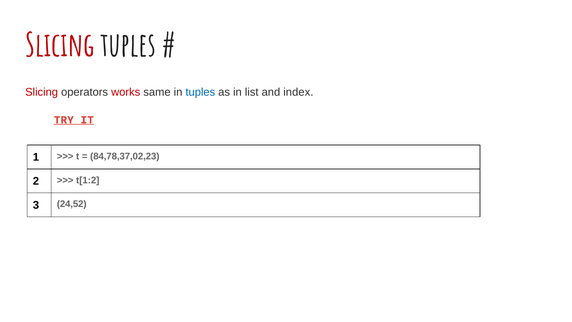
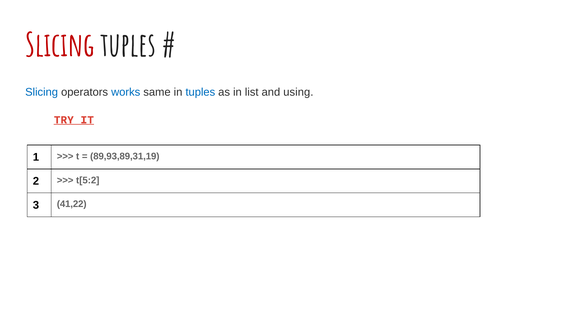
Slicing at (42, 92) colour: red -> blue
works colour: red -> blue
index: index -> using
84,78,37,02,23: 84,78,37,02,23 -> 89,93,89,31,19
t[1:2: t[1:2 -> t[5:2
24,52: 24,52 -> 41,22
